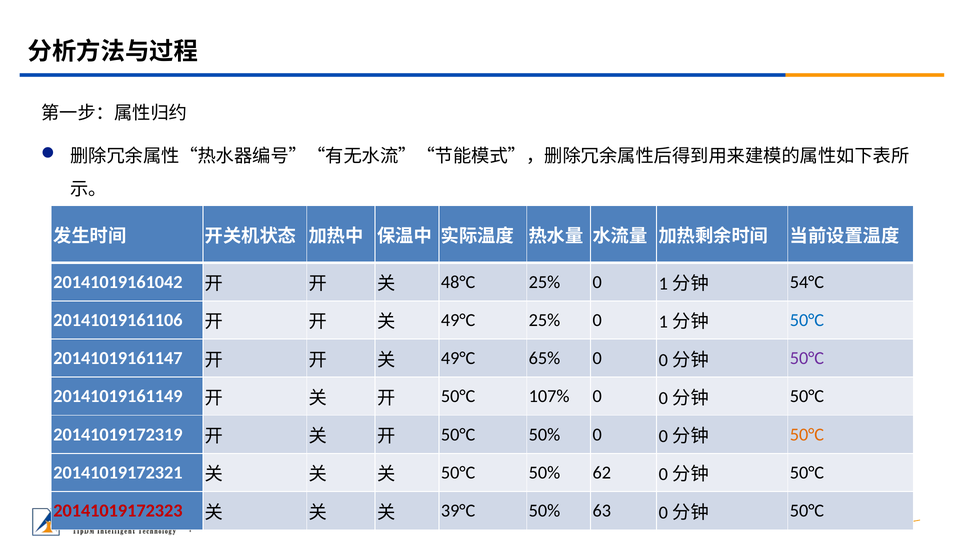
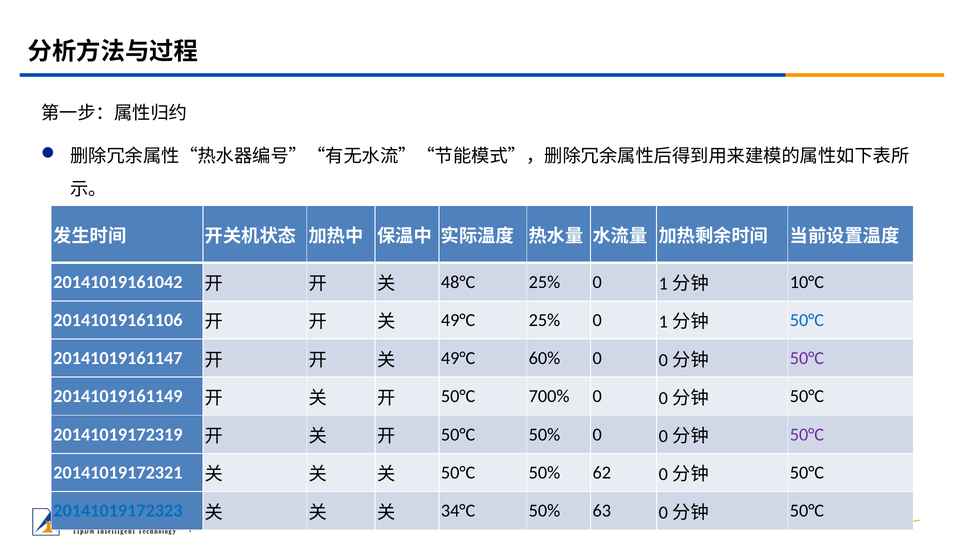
54°C: 54°C -> 10°C
65%: 65% -> 60%
107%: 107% -> 700%
50°C at (807, 434) colour: orange -> purple
20141019172323 colour: red -> blue
39°C: 39°C -> 34°C
